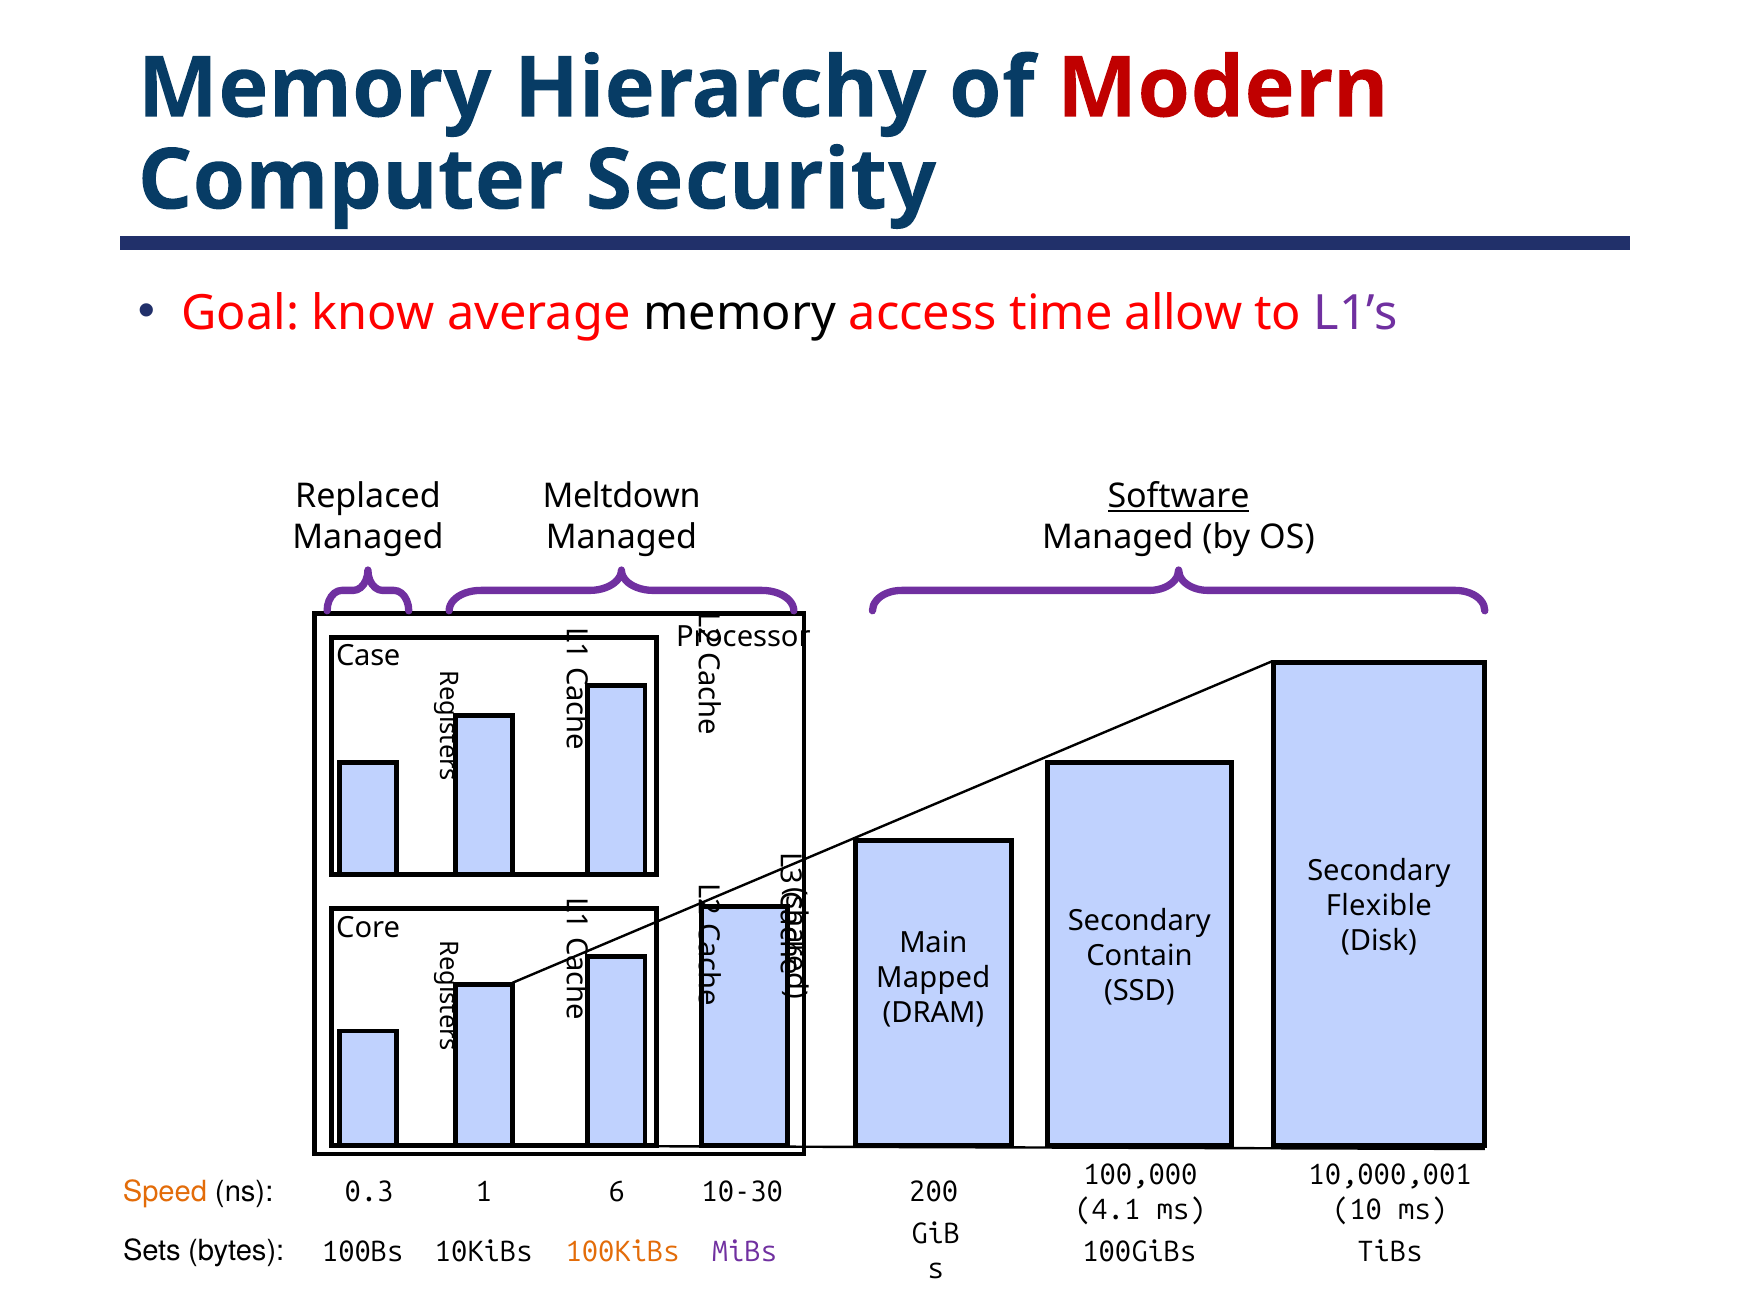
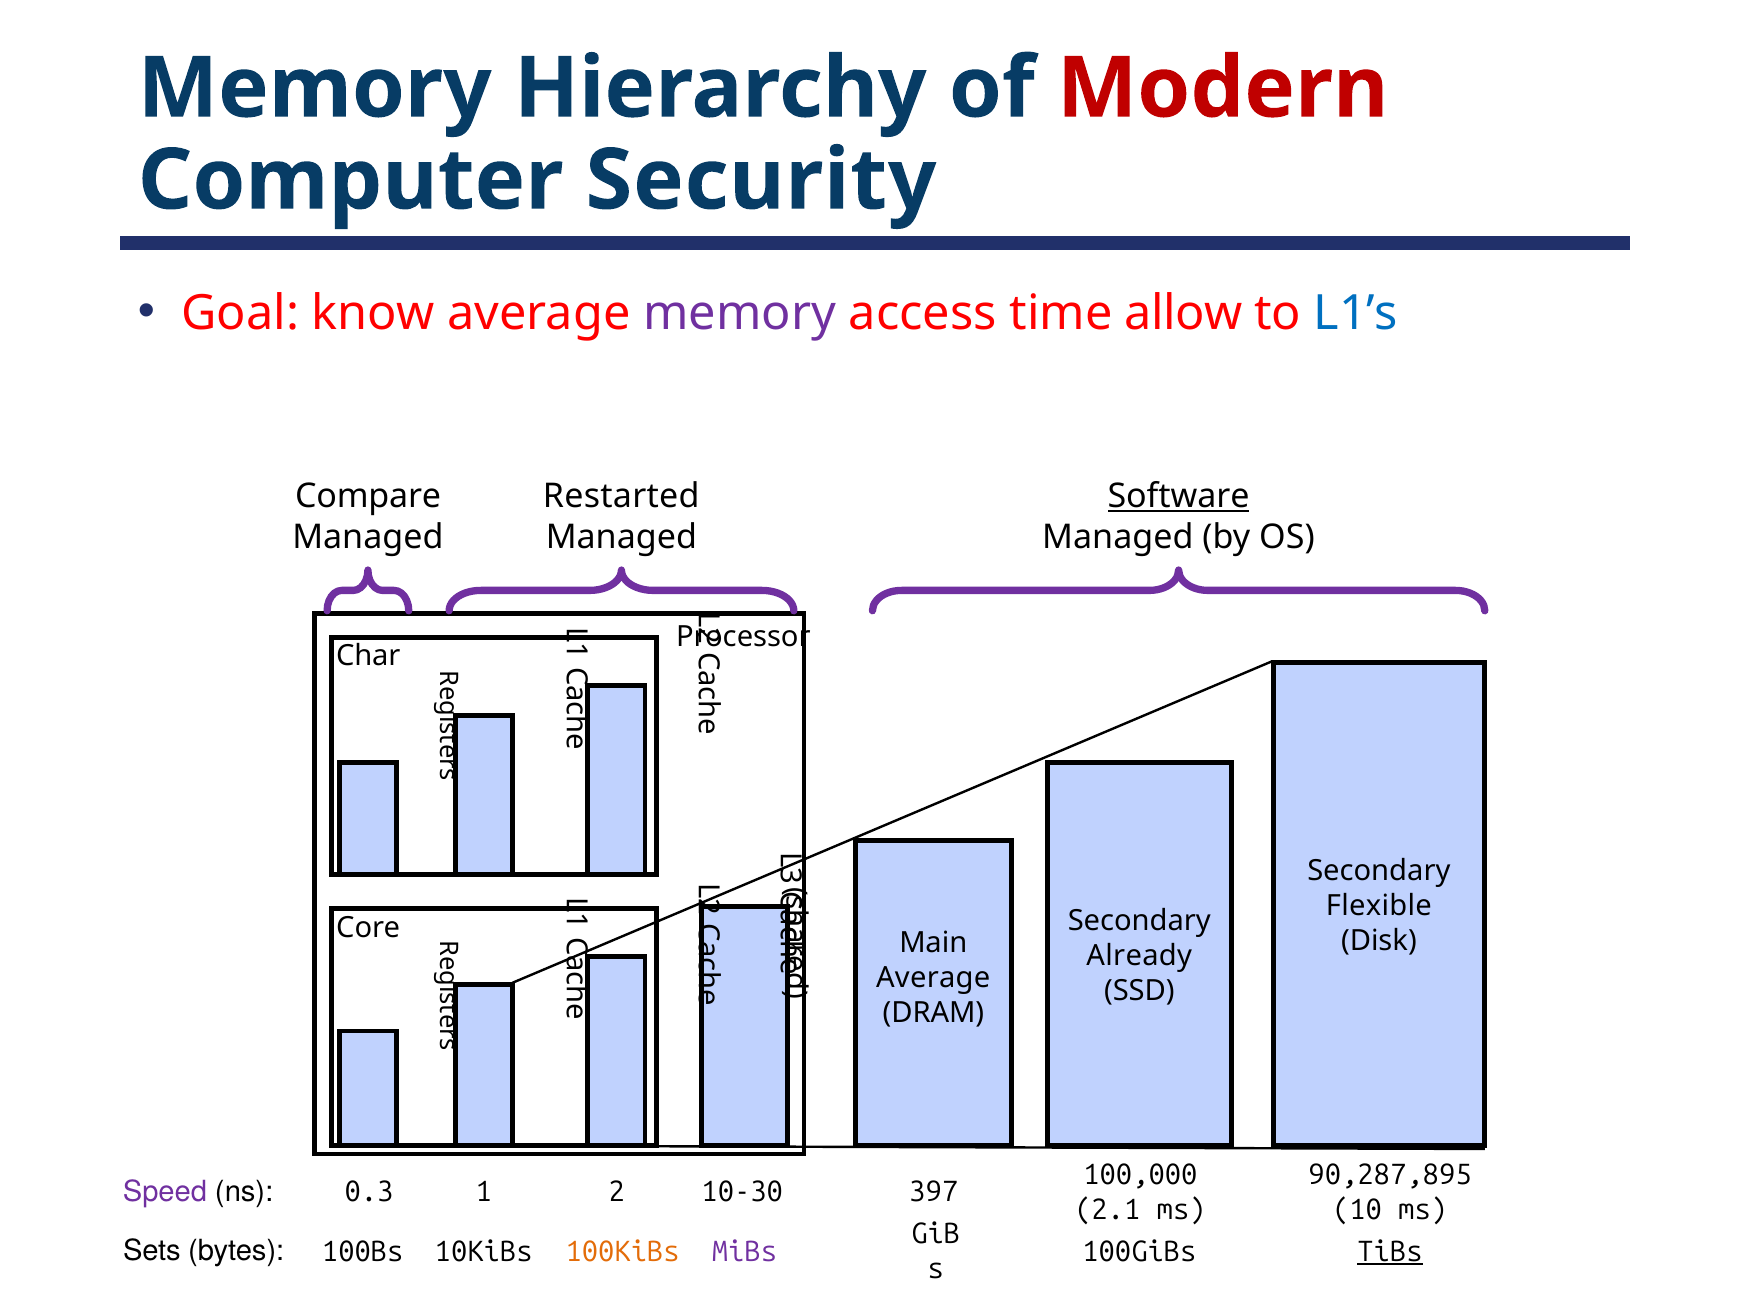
memory at (740, 314) colour: black -> purple
L1’s colour: purple -> blue
Replaced: Replaced -> Compare
Meltdown: Meltdown -> Restarted
Case: Case -> Char
Contain: Contain -> Already
Mapped at (933, 977): Mapped -> Average
10,000,001: 10,000,001 -> 90,287,895
0.3 6: 6 -> 2
Speed colour: orange -> purple
200: 200 -> 397
4.1: 4.1 -> 2.1
TiBs underline: none -> present
